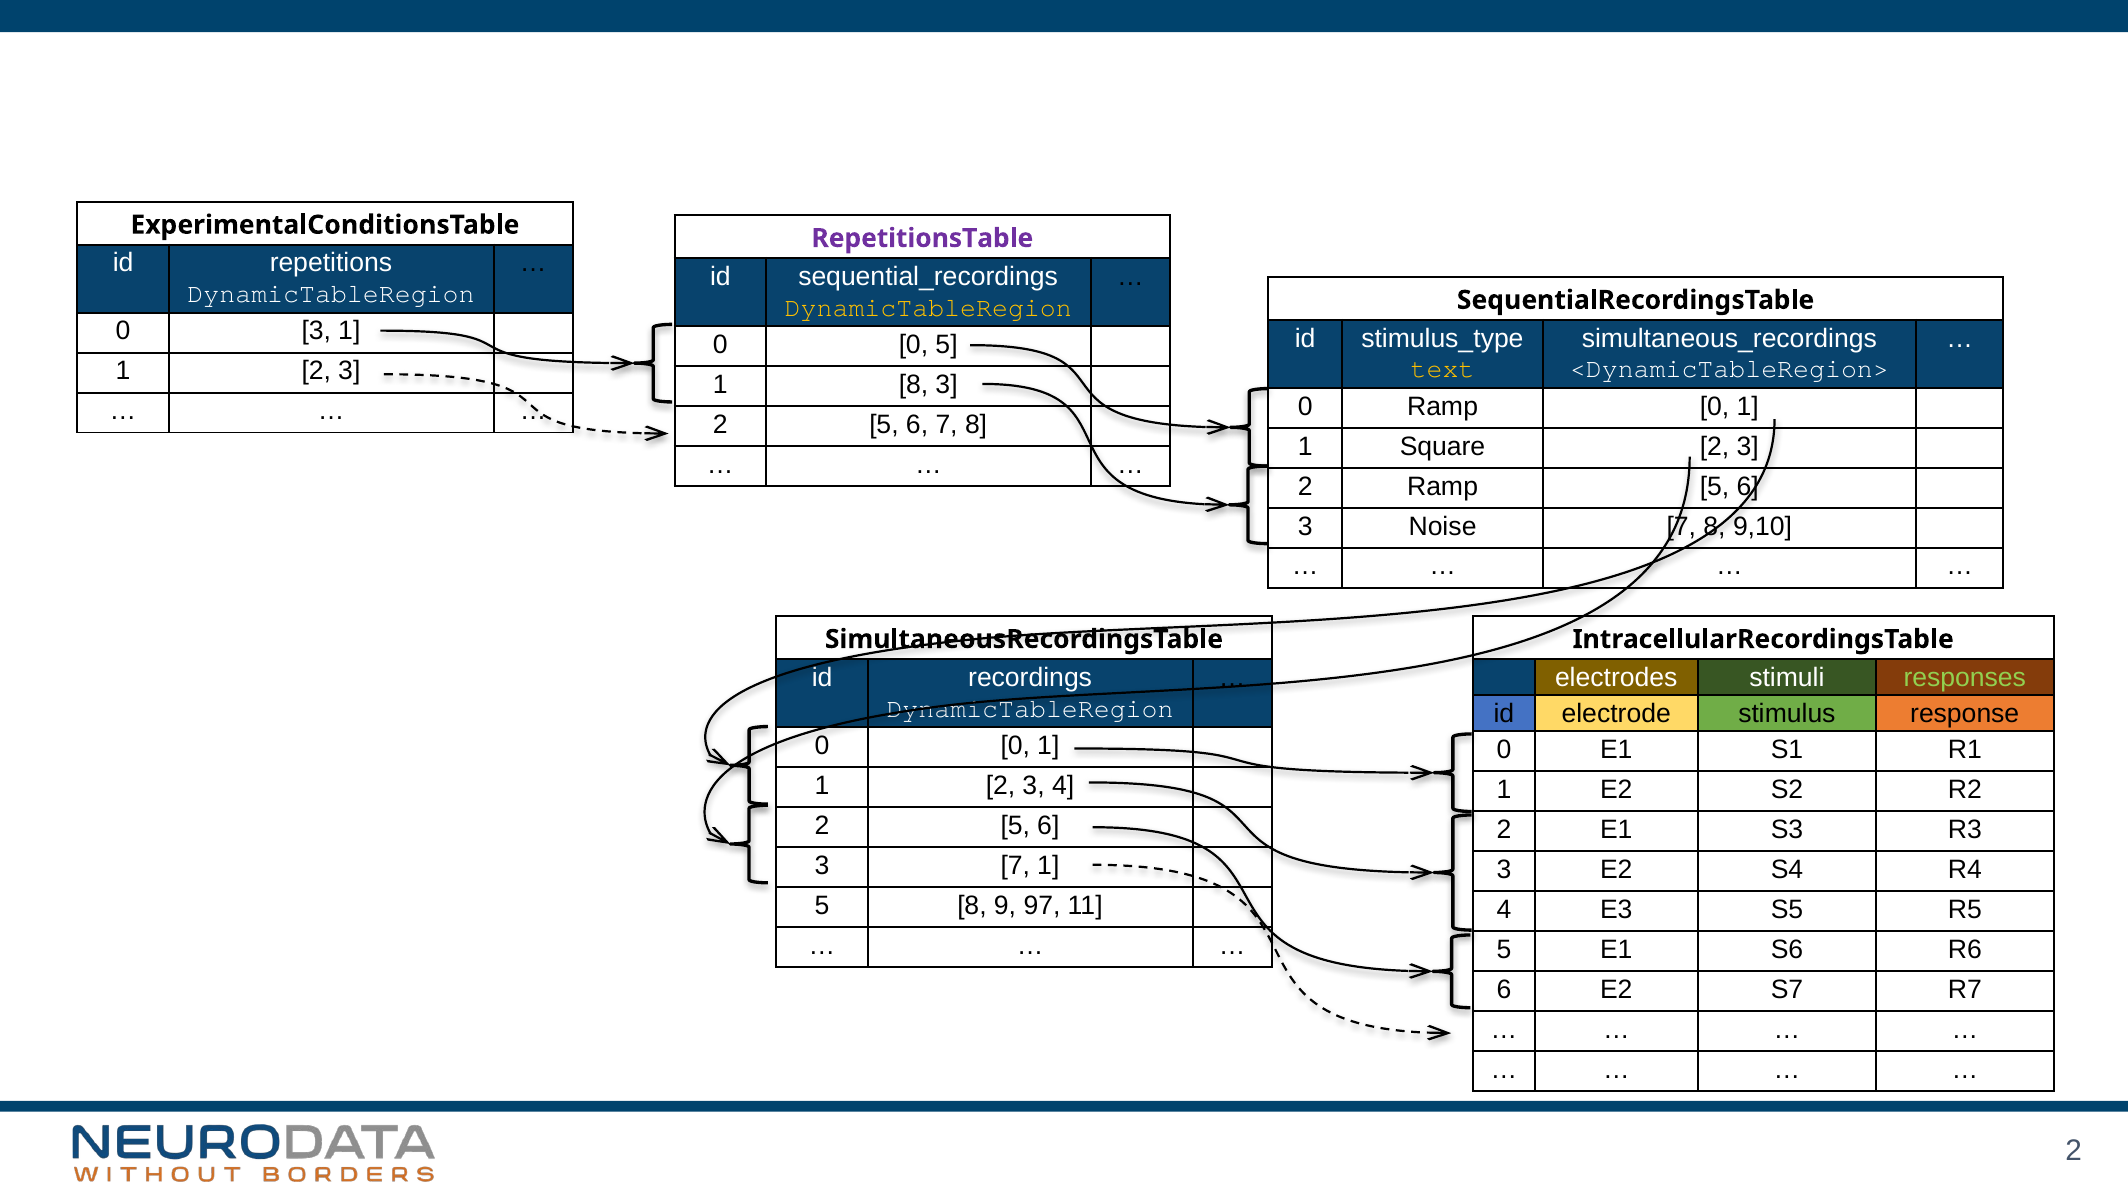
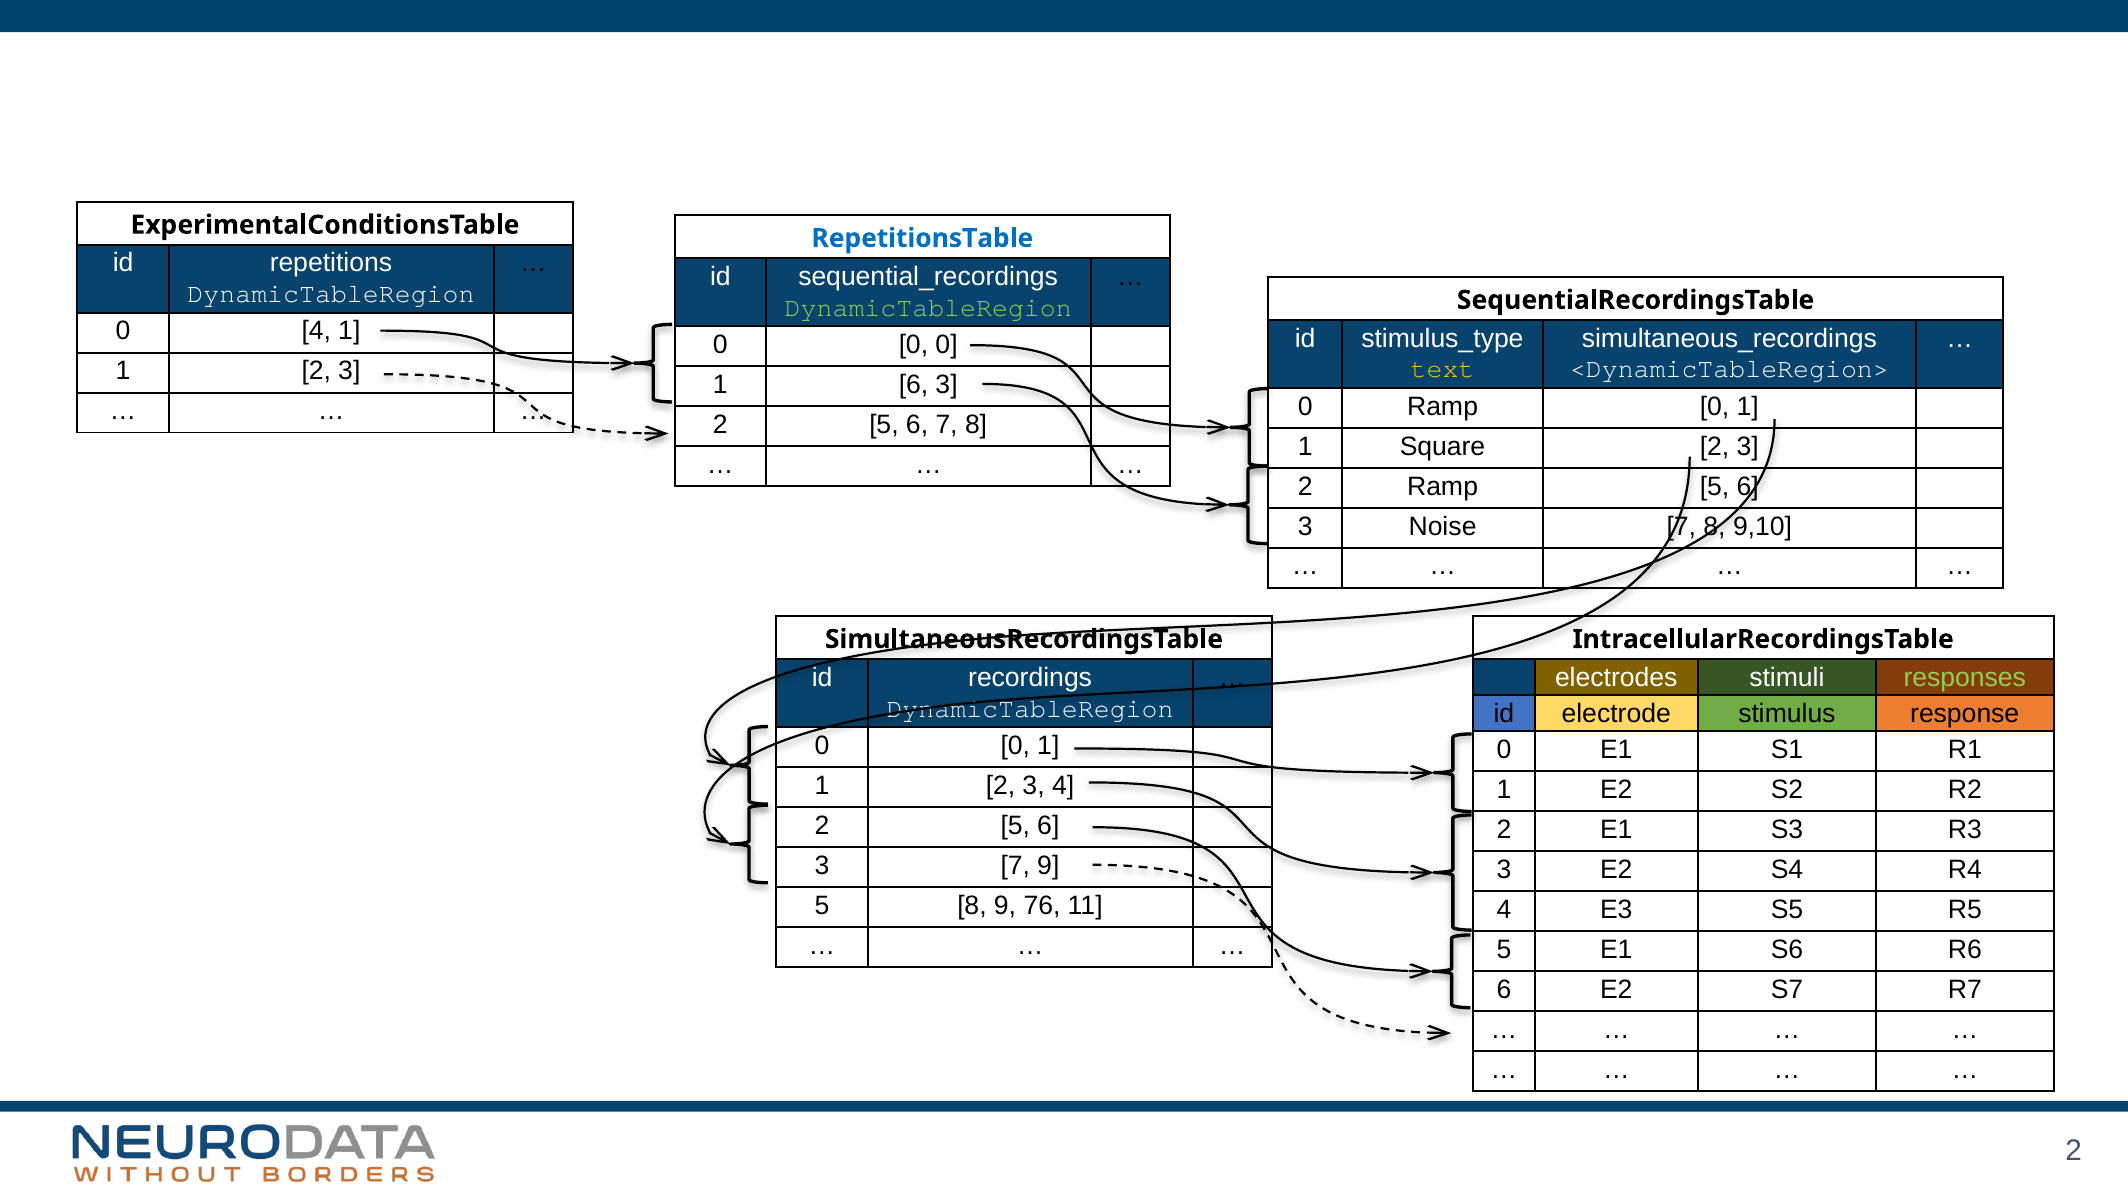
RepetitionsTable colour: purple -> blue
DynamicTableRegion at (928, 307) colour: yellow -> light green
0 3: 3 -> 4
0 0 5: 5 -> 0
1 8: 8 -> 6
7 1: 1 -> 9
97: 97 -> 76
